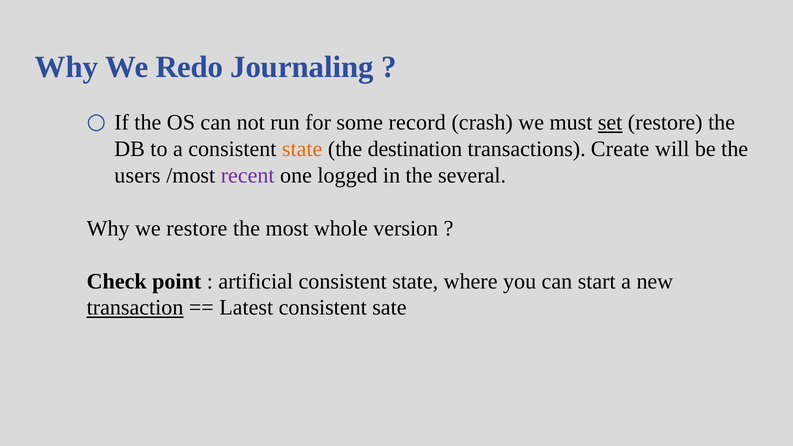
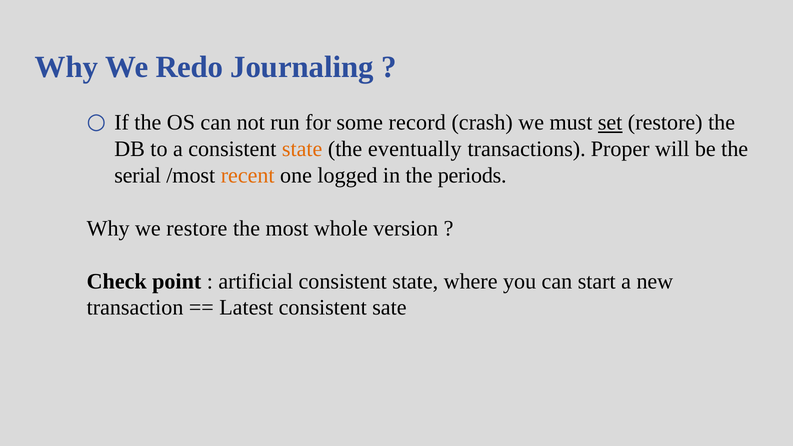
destination: destination -> eventually
Create: Create -> Proper
users: users -> serial
recent colour: purple -> orange
several: several -> periods
transaction underline: present -> none
